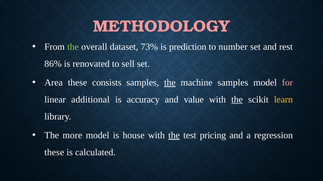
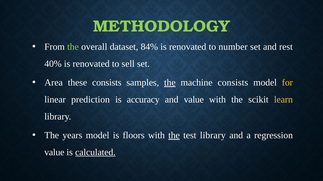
METHODOLOGY colour: pink -> light green
73%: 73% -> 84%
prediction at (188, 47): prediction -> renovated
86%: 86% -> 40%
machine samples: samples -> consists
for colour: pink -> yellow
additional: additional -> prediction
the at (237, 100) underline: present -> none
more: more -> years
house: house -> floors
test pricing: pricing -> library
these at (54, 153): these -> value
calculated underline: none -> present
